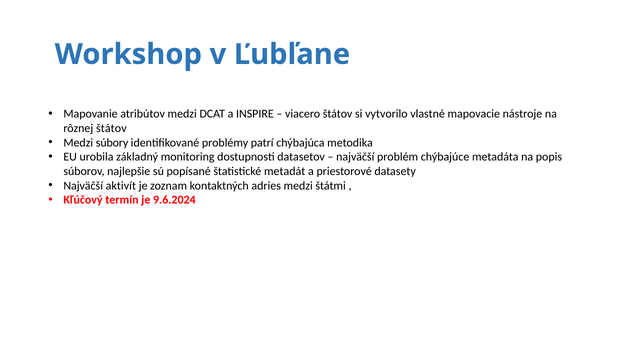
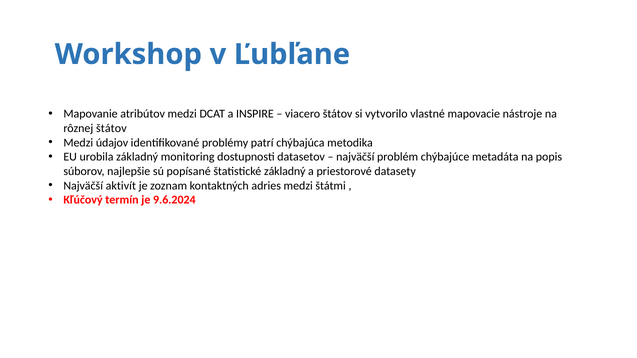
súbory: súbory -> údajov
štatistické metadát: metadát -> základný
